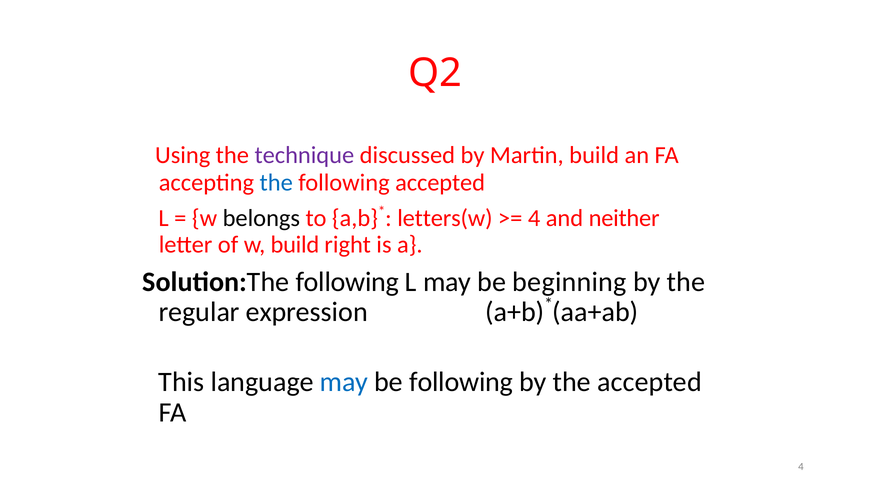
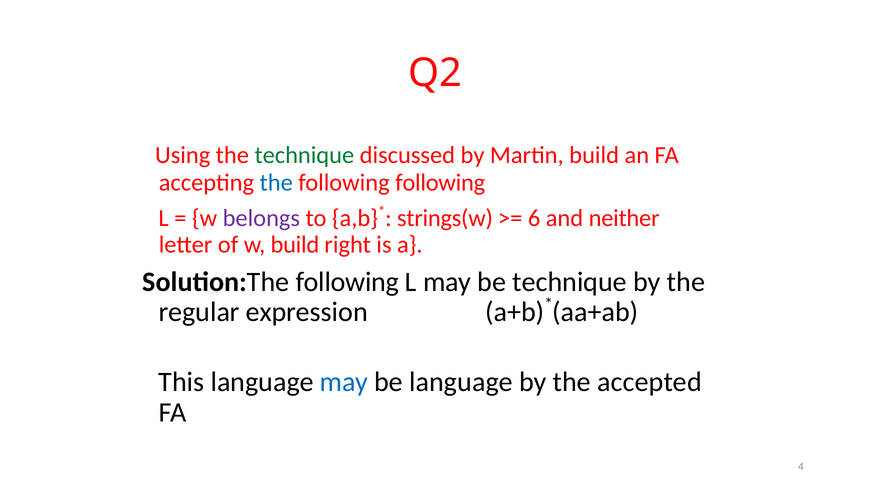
technique at (304, 155) colour: purple -> green
following accepted: accepted -> following
belongs colour: black -> purple
letters(w: letters(w -> strings(w
4 at (534, 218): 4 -> 6
be beginning: beginning -> technique
be following: following -> language
